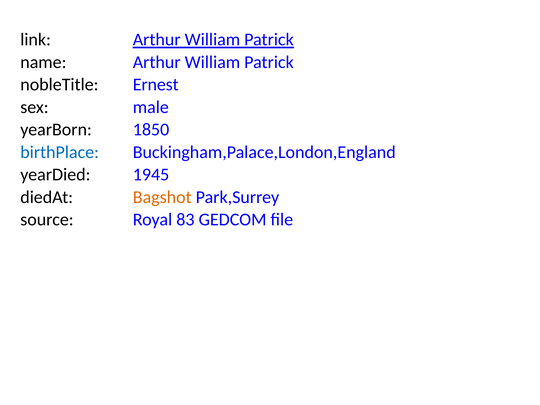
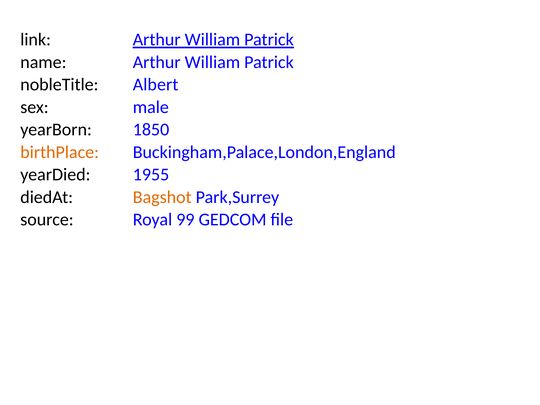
Ernest: Ernest -> Albert
birthPlace colour: blue -> orange
1945: 1945 -> 1955
83: 83 -> 99
